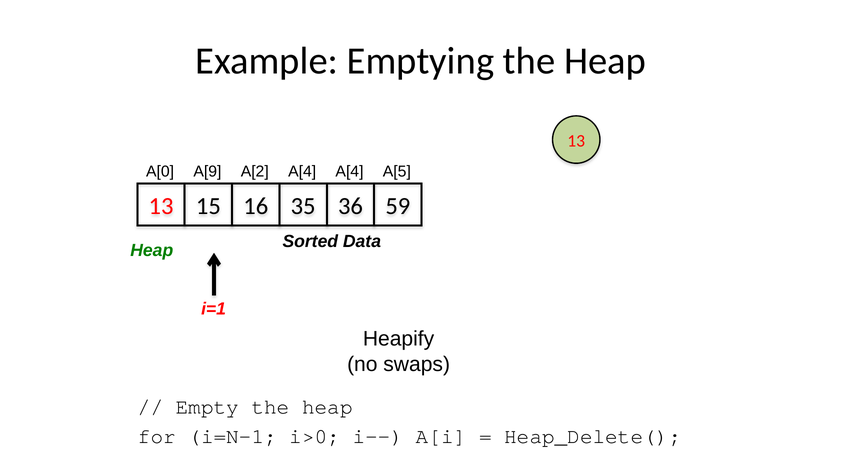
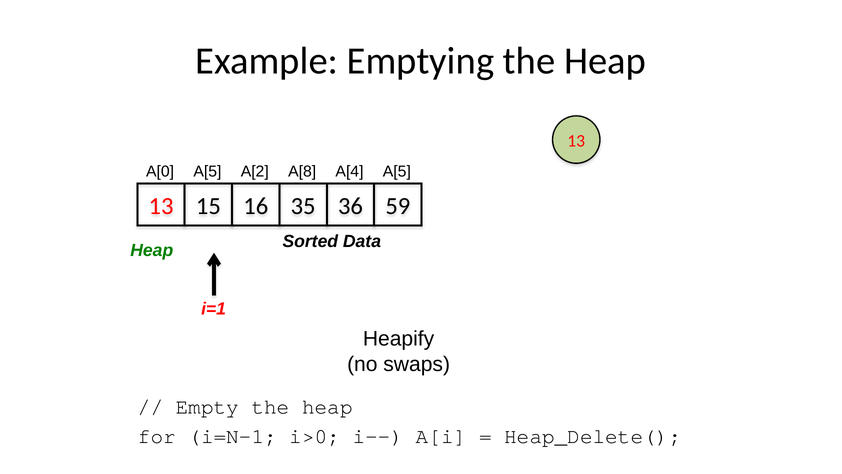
A[9 at (207, 171): A[9 -> A[5
A[4 at (302, 171): A[4 -> A[8
